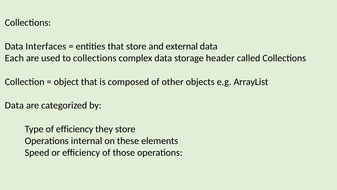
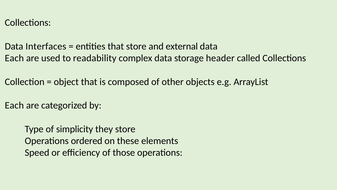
to collections: collections -> readability
Data at (14, 105): Data -> Each
of efficiency: efficiency -> simplicity
internal: internal -> ordered
